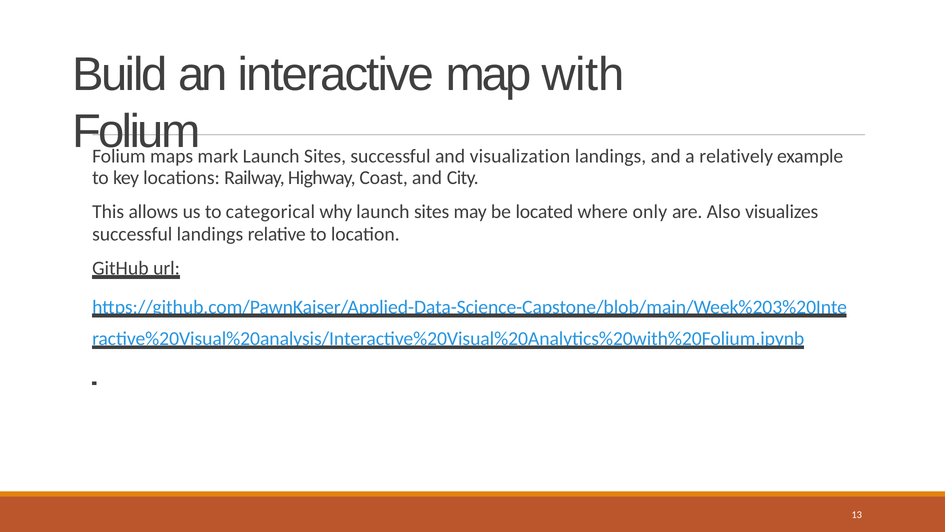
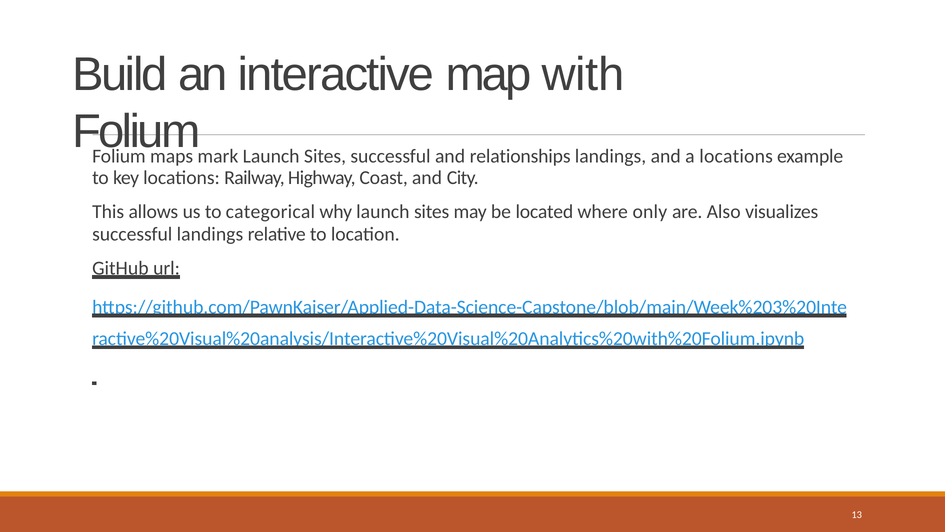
visualization: visualization -> relationships
a relatively: relatively -> locations
